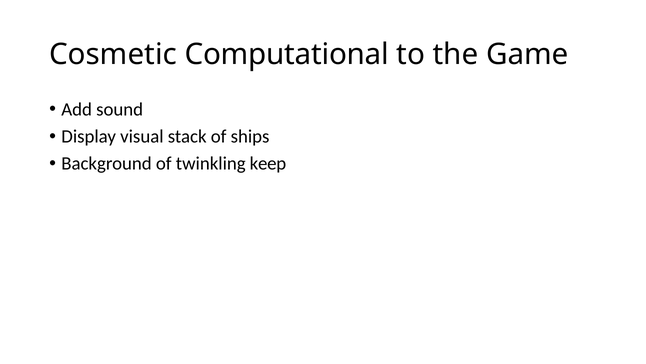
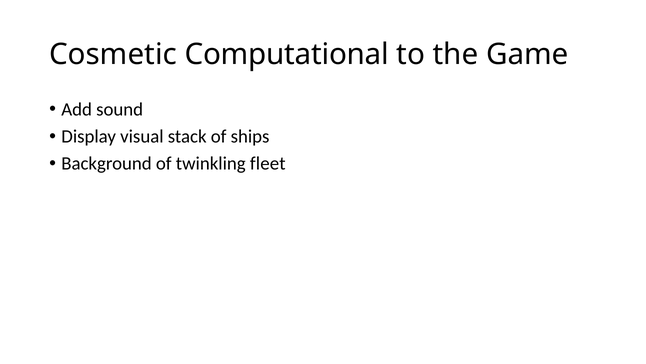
keep: keep -> fleet
